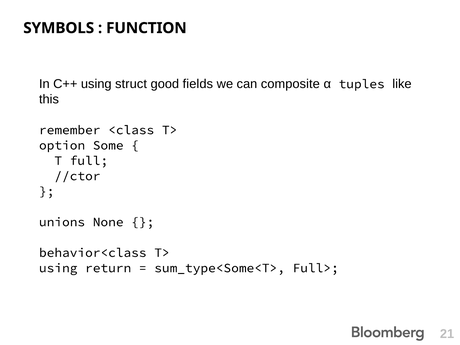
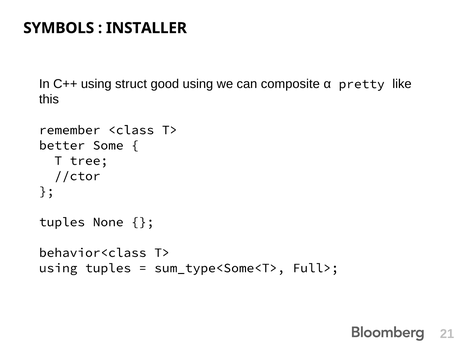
FUNCTION: FUNCTION -> INSTALLER
good fields: fields -> using
tuples: tuples -> pretty
option: option -> better
full: full -> tree
unions at (62, 222): unions -> tuples
using return: return -> tuples
